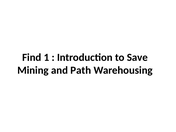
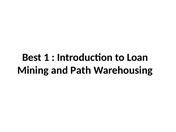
Find: Find -> Best
Save: Save -> Loan
